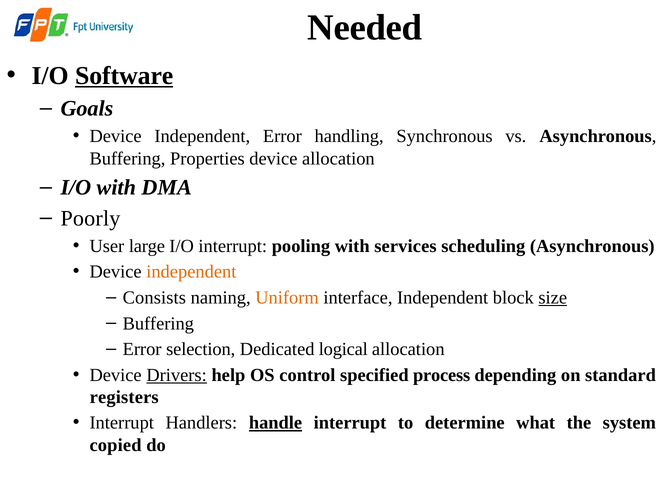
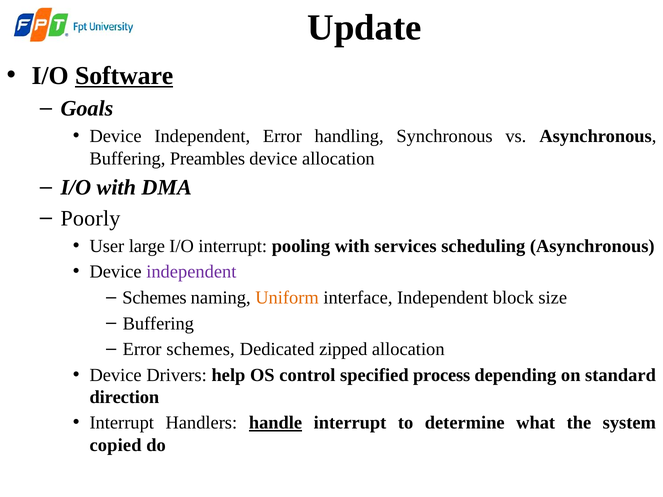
Needed: Needed -> Update
Properties: Properties -> Preambles
independent at (191, 272) colour: orange -> purple
Consists at (154, 298): Consists -> Schemes
size underline: present -> none
Error selection: selection -> schemes
logical: logical -> zipped
Drivers underline: present -> none
registers: registers -> direction
